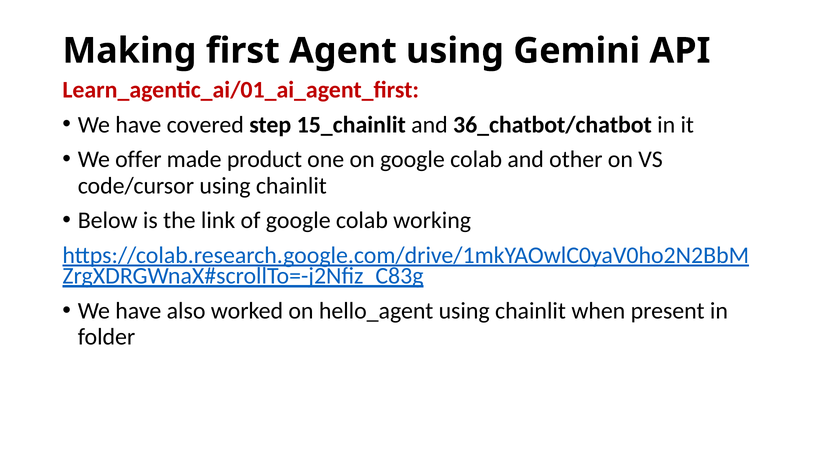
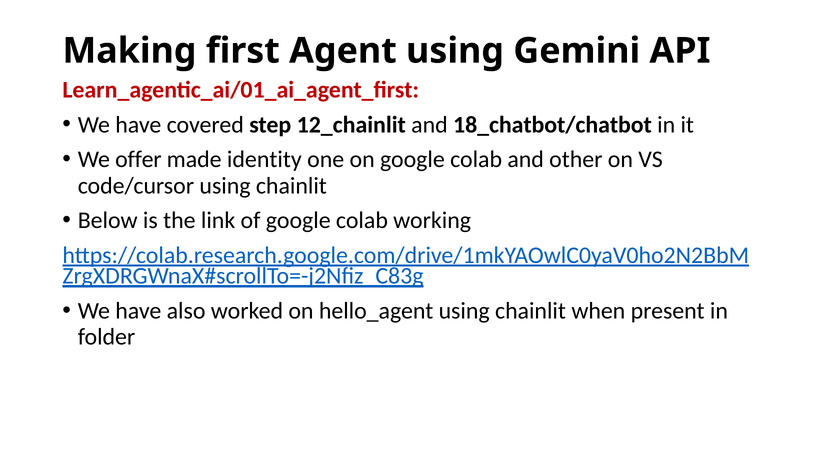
15_chainlit: 15_chainlit -> 12_chainlit
36_chatbot/chatbot: 36_chatbot/chatbot -> 18_chatbot/chatbot
product: product -> identity
